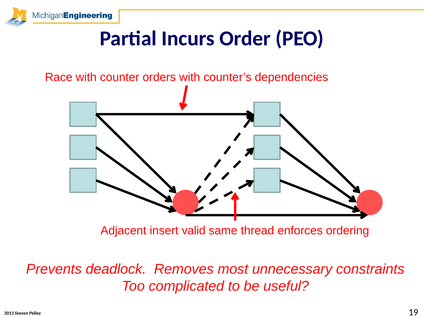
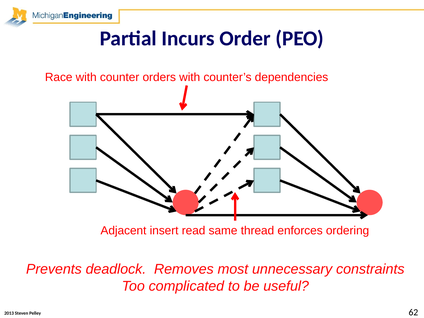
valid: valid -> read
19: 19 -> 62
